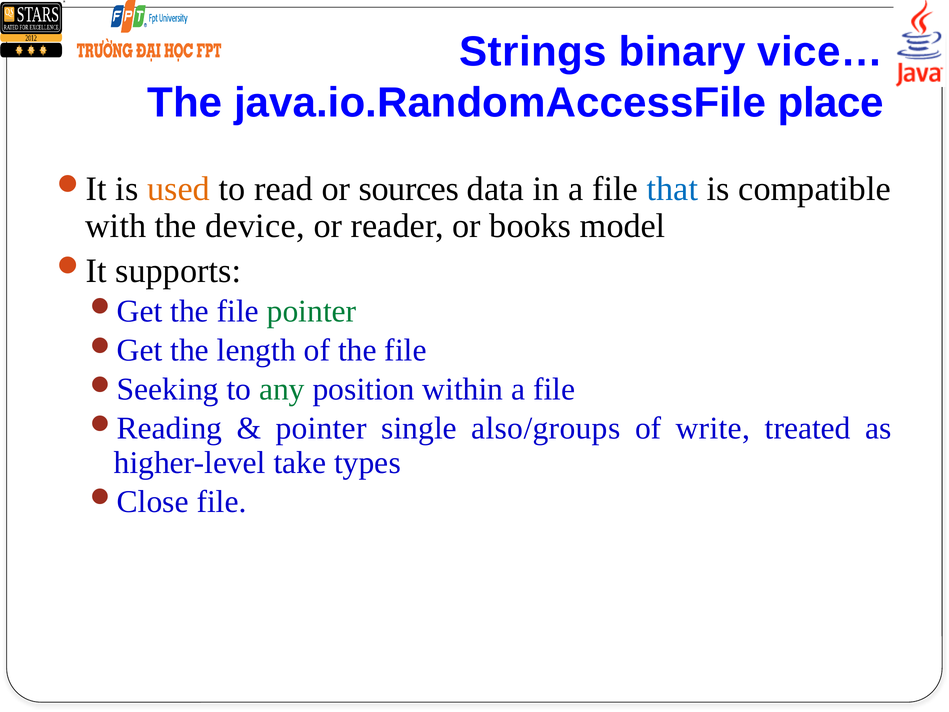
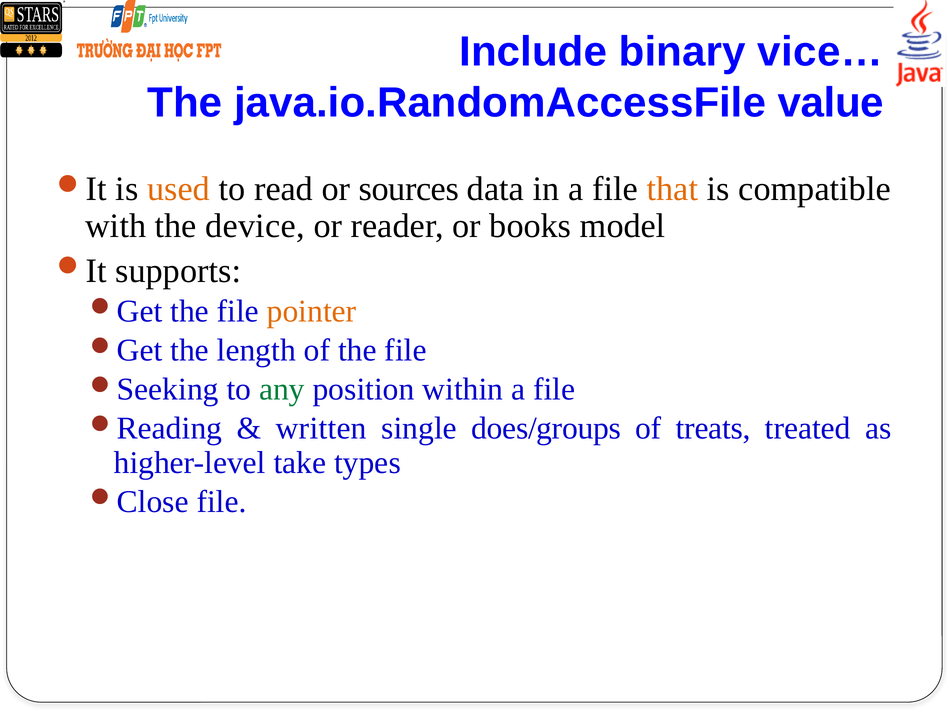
Strings: Strings -> Include
place: place -> value
that colour: blue -> orange
pointer at (312, 311) colour: green -> orange
pointer at (321, 428): pointer -> written
also/groups: also/groups -> does/groups
write: write -> treats
